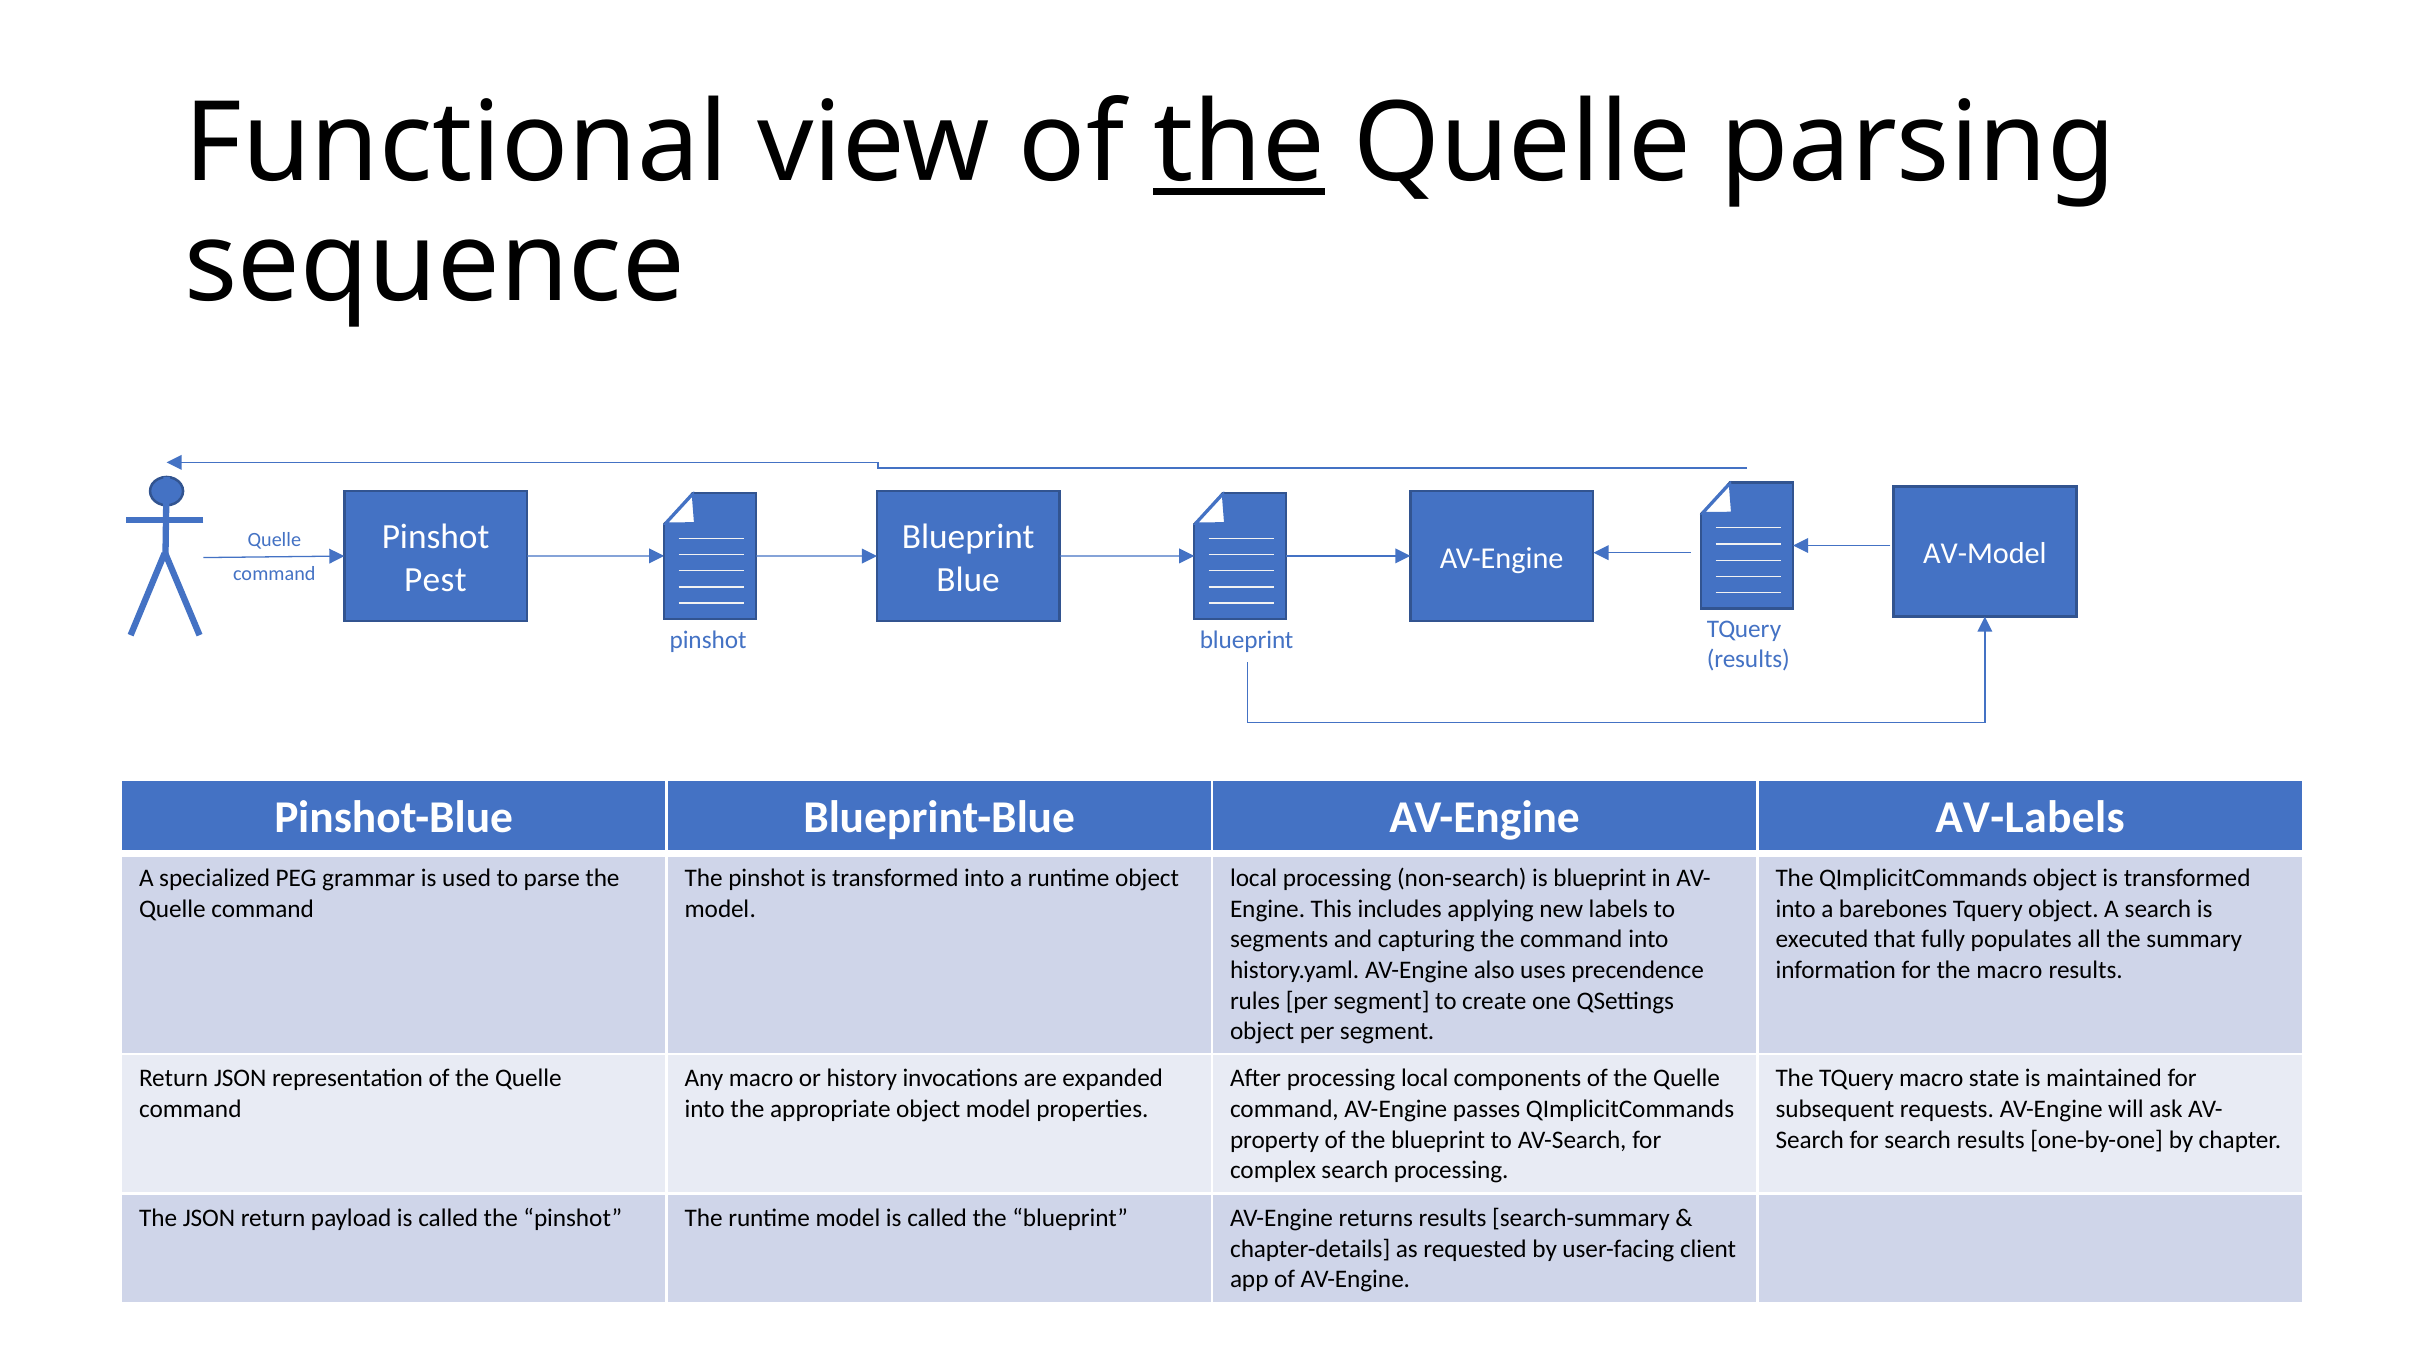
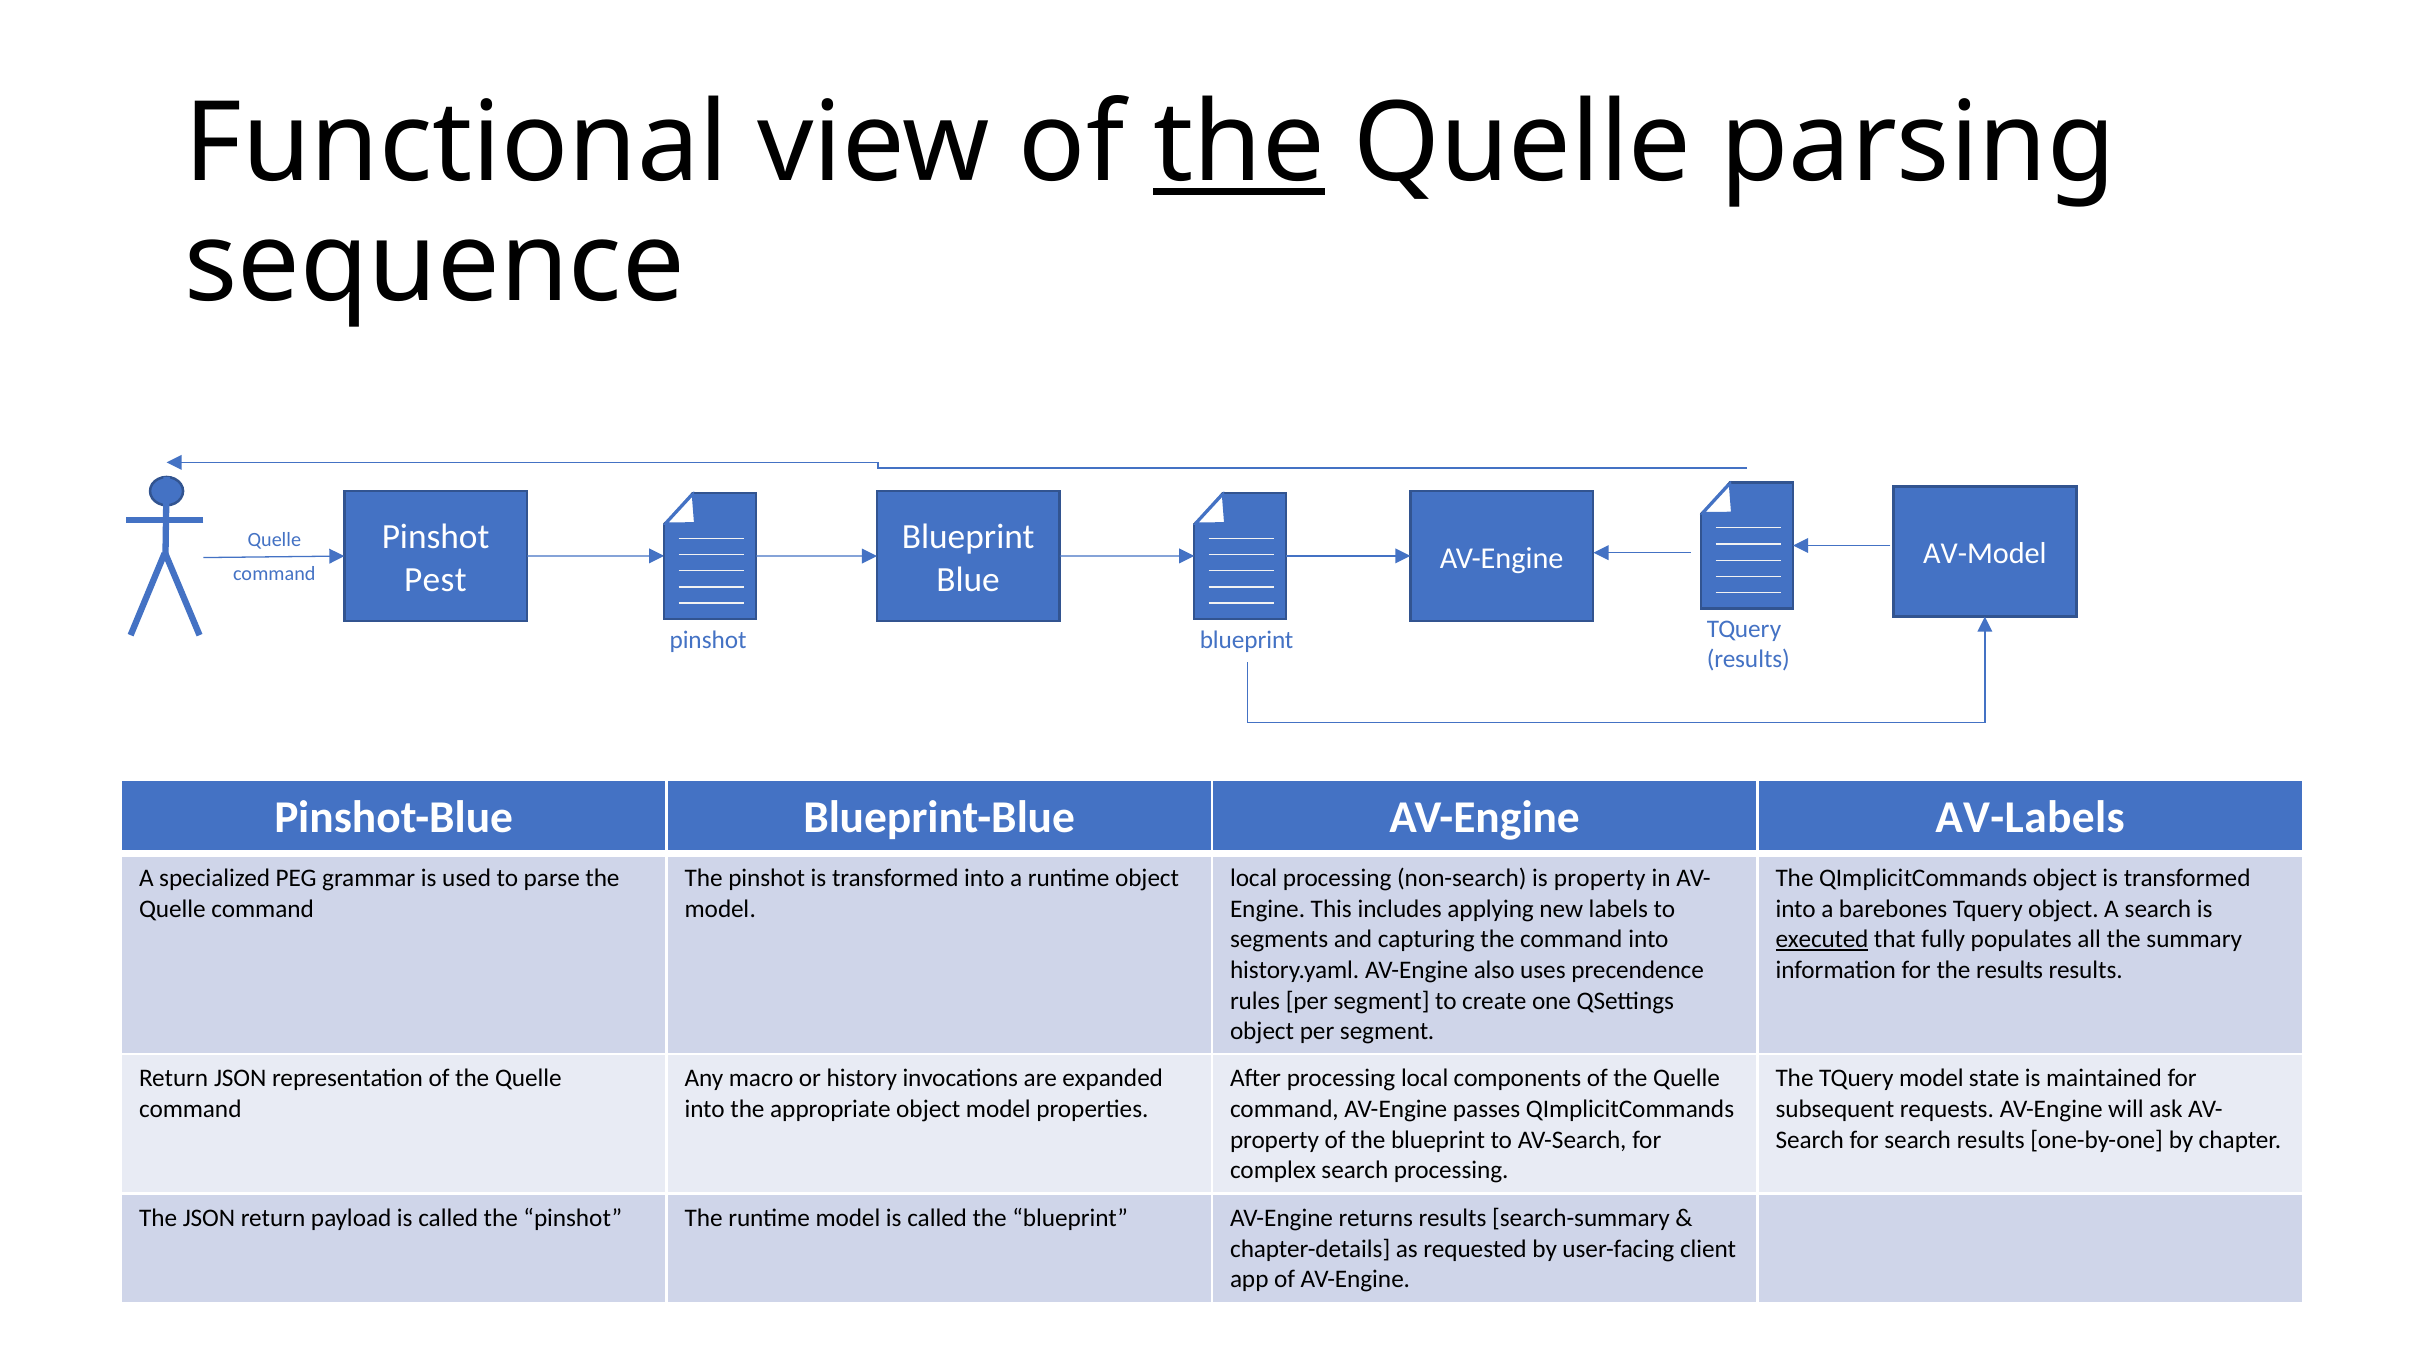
is blueprint: blueprint -> property
executed underline: none -> present
the macro: macro -> results
TQuery macro: macro -> model
